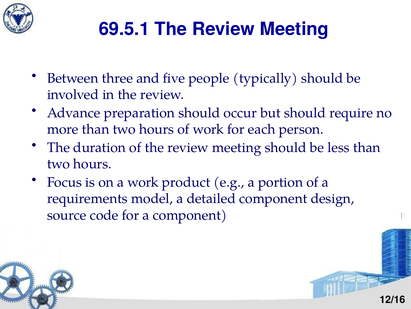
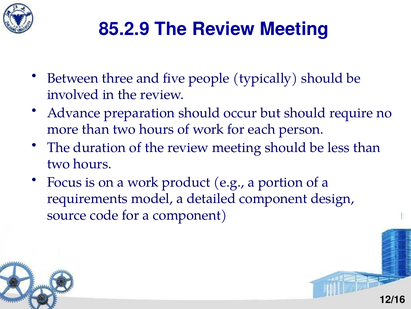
69.5.1: 69.5.1 -> 85.2.9
